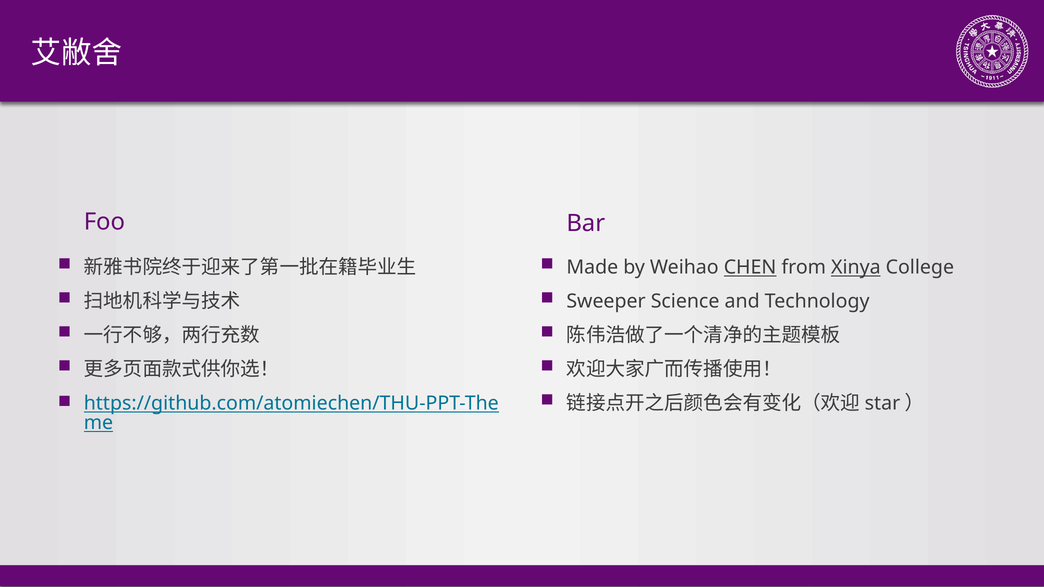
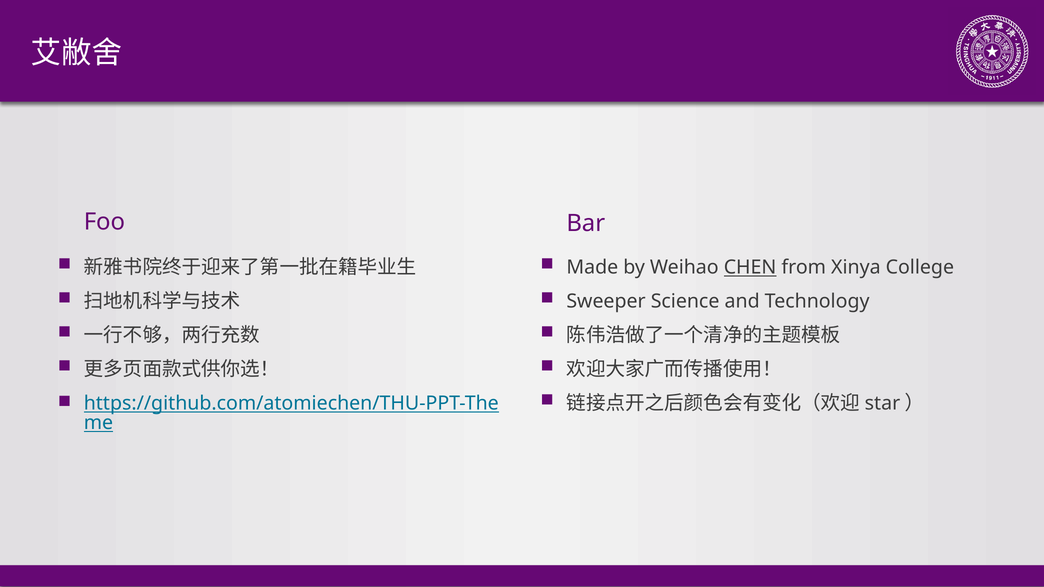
Xinya underline: present -> none
